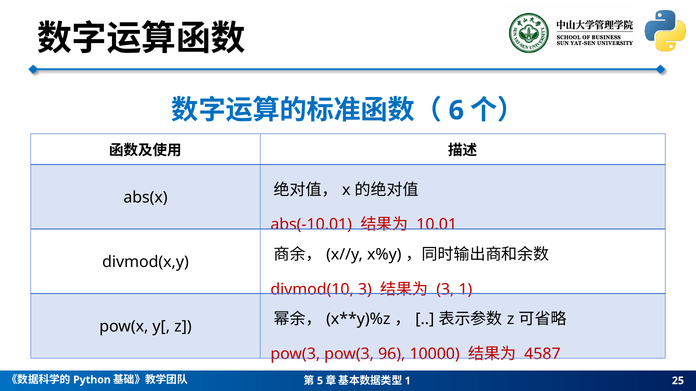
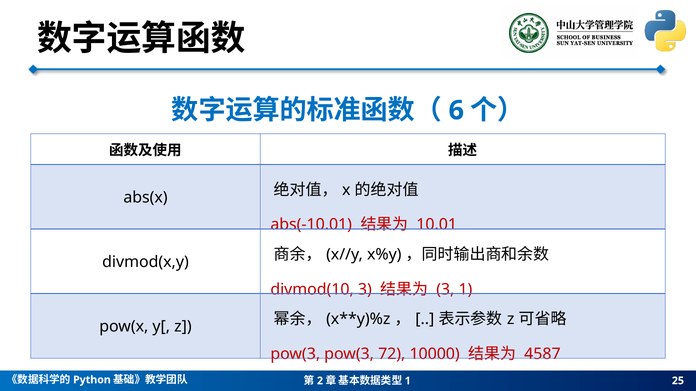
96: 96 -> 72
5: 5 -> 2
